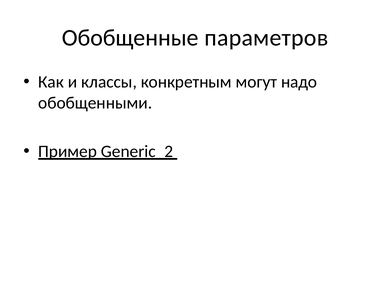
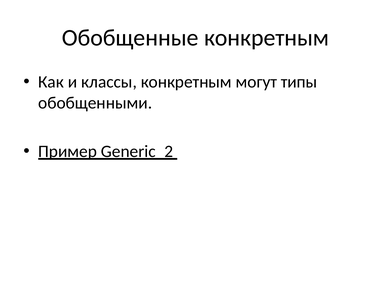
Обобщенные параметров: параметров -> конкретным
надо: надо -> типы
